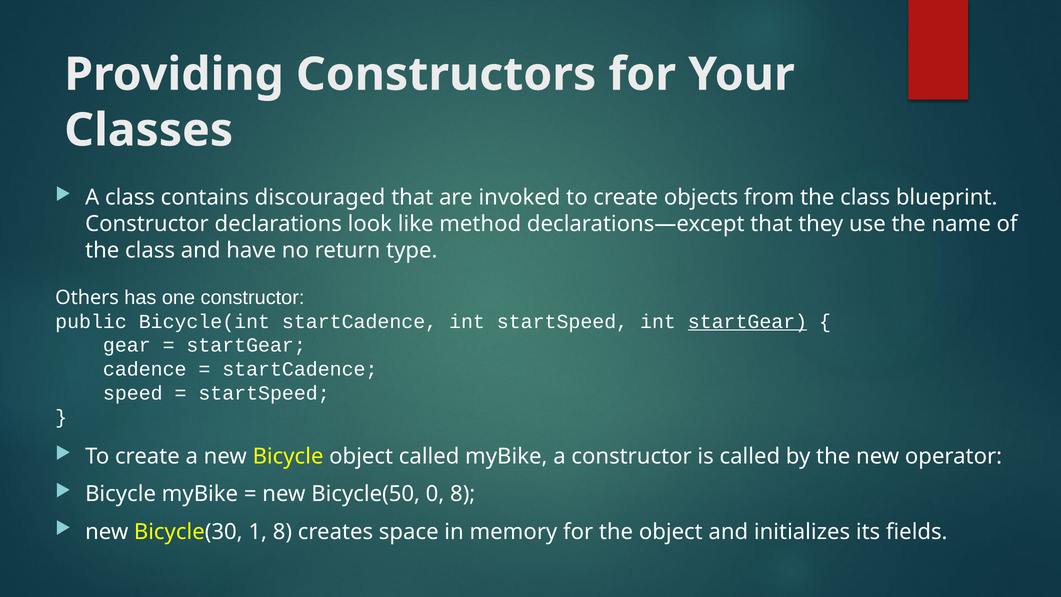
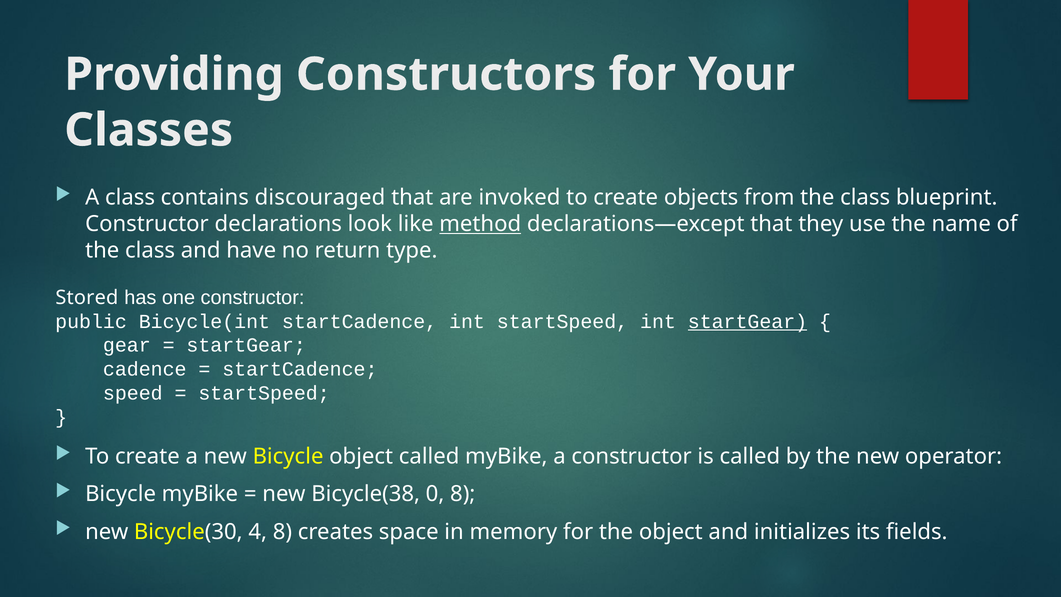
method underline: none -> present
Others: Others -> Stored
Bicycle(50: Bicycle(50 -> Bicycle(38
1: 1 -> 4
